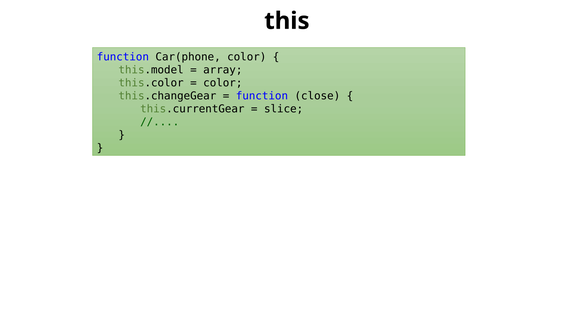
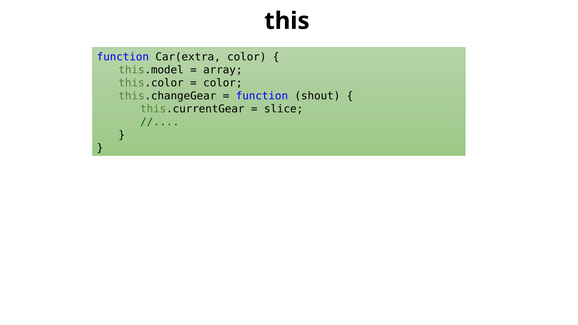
Car(phone: Car(phone -> Car(extra
close: close -> shout
